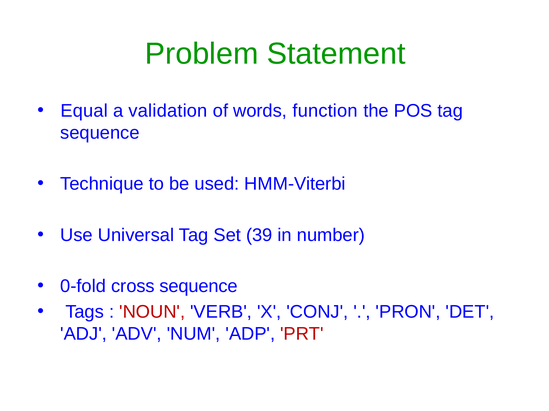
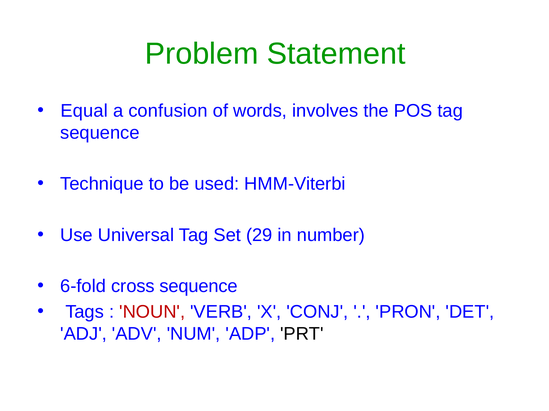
validation: validation -> confusion
function: function -> involves
39: 39 -> 29
0-fold: 0-fold -> 6-fold
PRT colour: red -> black
